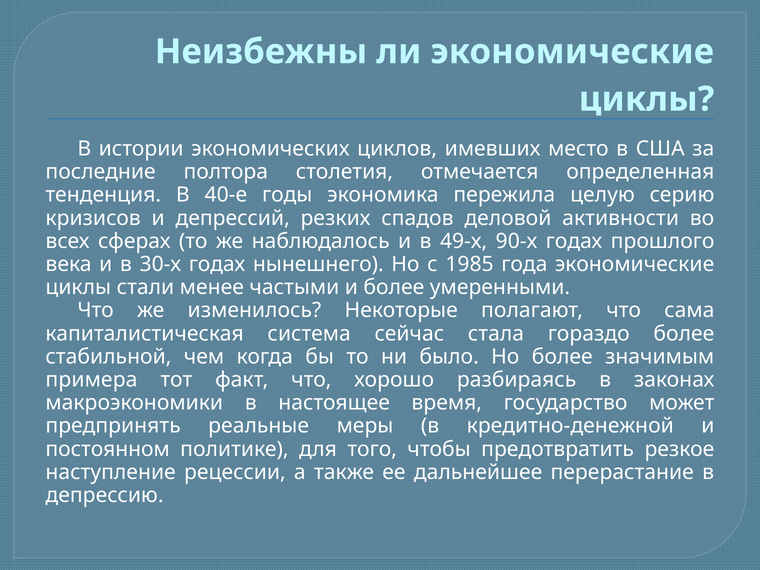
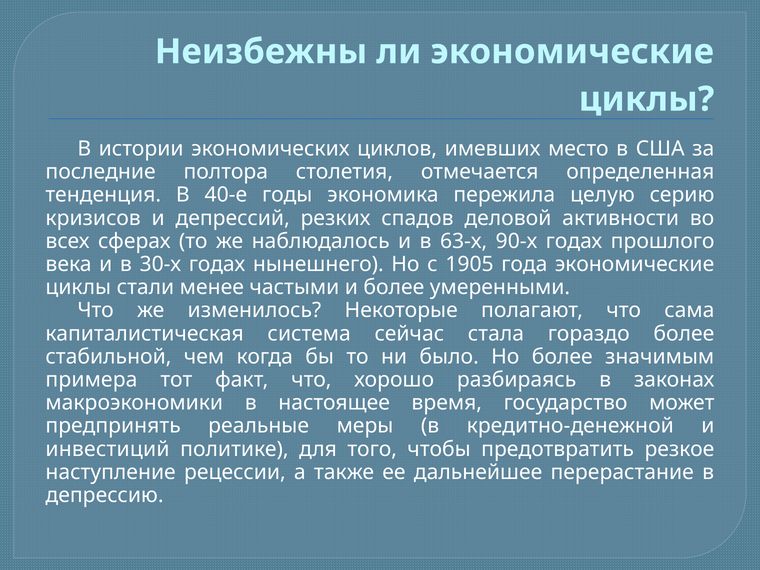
49-х: 49-х -> 63-х
1985: 1985 -> 1905
постоянном: постоянном -> инвестиций
